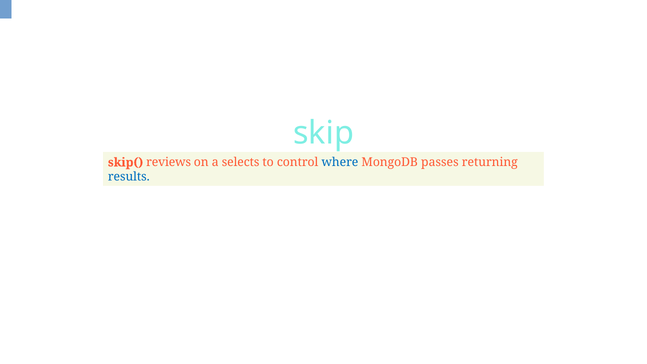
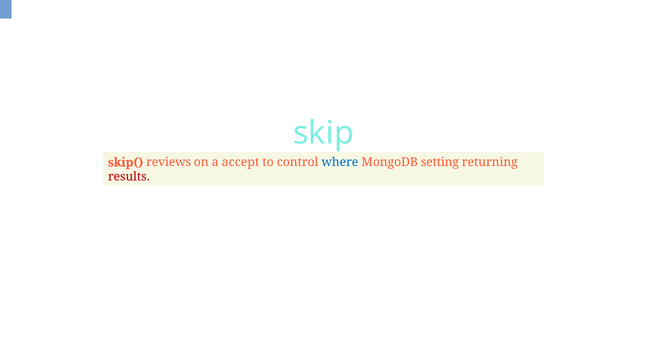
selects: selects -> accept
passes: passes -> setting
results colour: blue -> red
